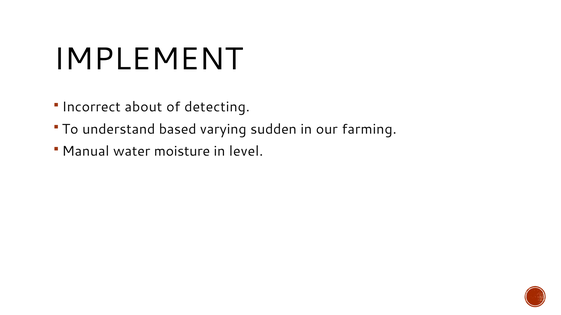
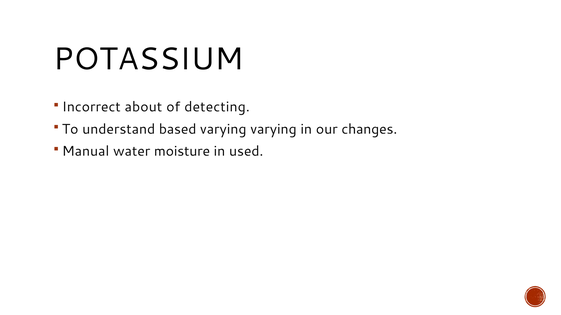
IMPLEMENT: IMPLEMENT -> POTASSIUM
varying sudden: sudden -> varying
farming: farming -> changes
level: level -> used
